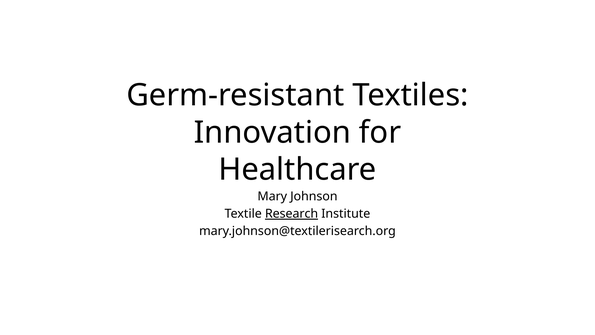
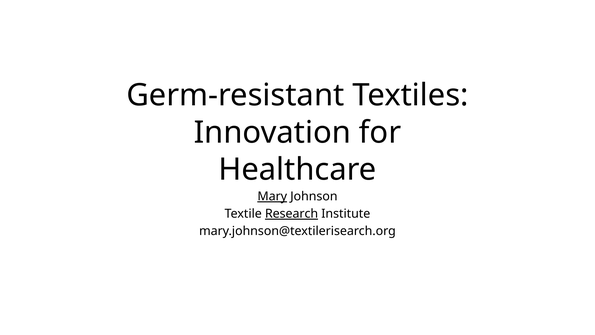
Mary underline: none -> present
